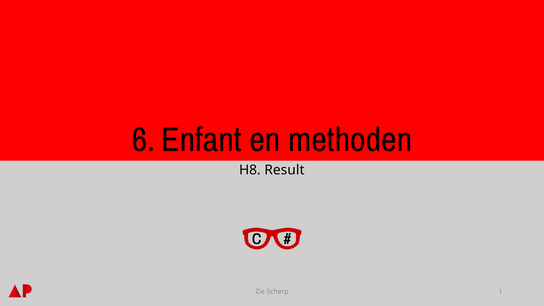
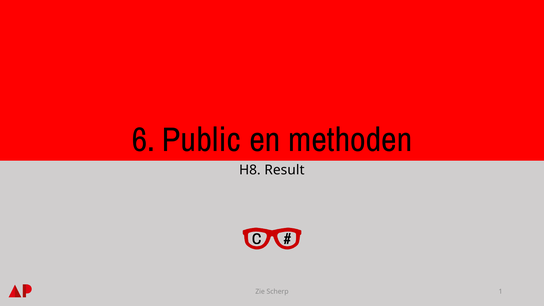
Enfant: Enfant -> Public
